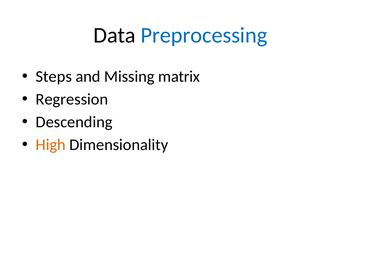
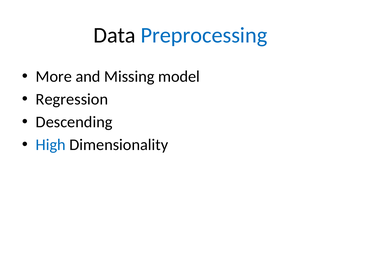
Steps: Steps -> More
matrix: matrix -> model
High colour: orange -> blue
